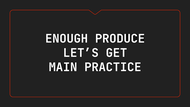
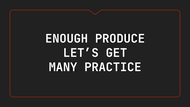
MAIN: MAIN -> MANY
